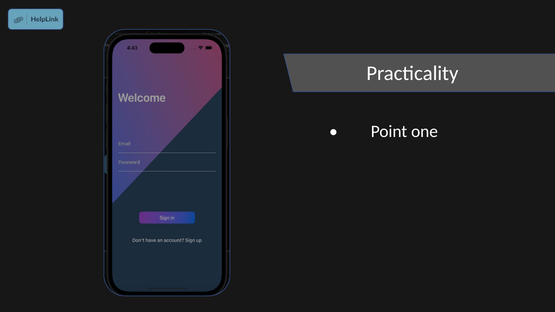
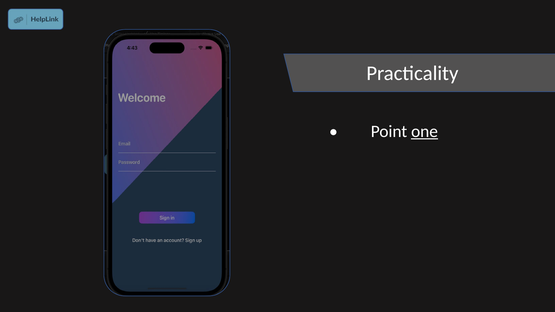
one underline: none -> present
